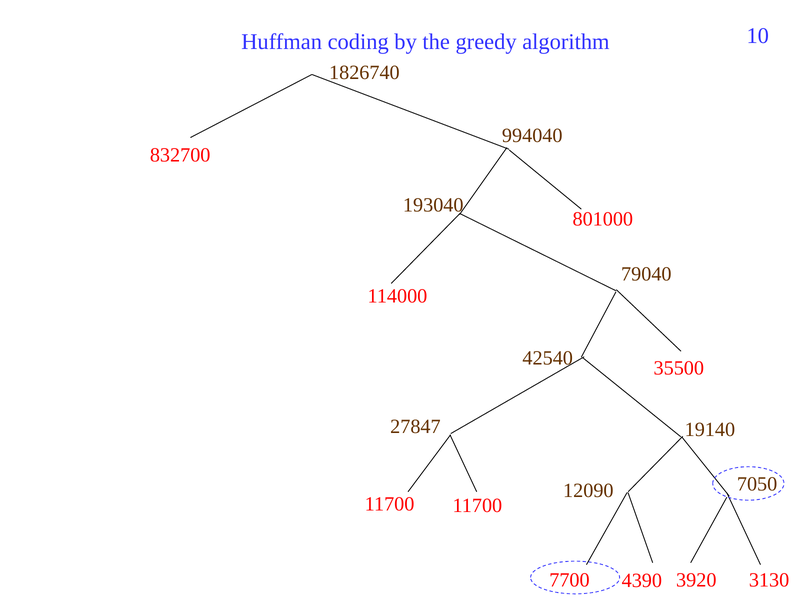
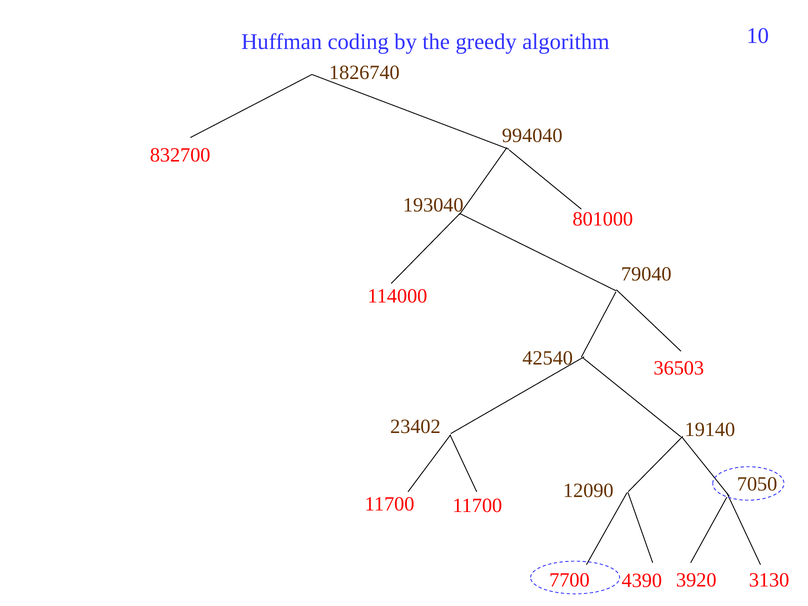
35500: 35500 -> 36503
27847: 27847 -> 23402
